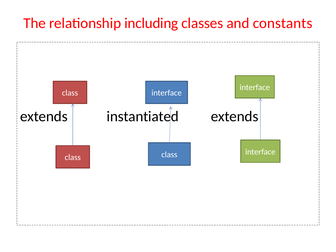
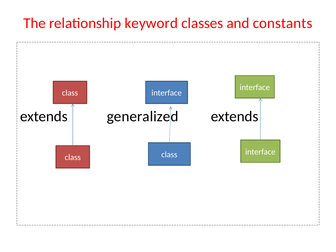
including: including -> keyword
instantiated: instantiated -> generalized
